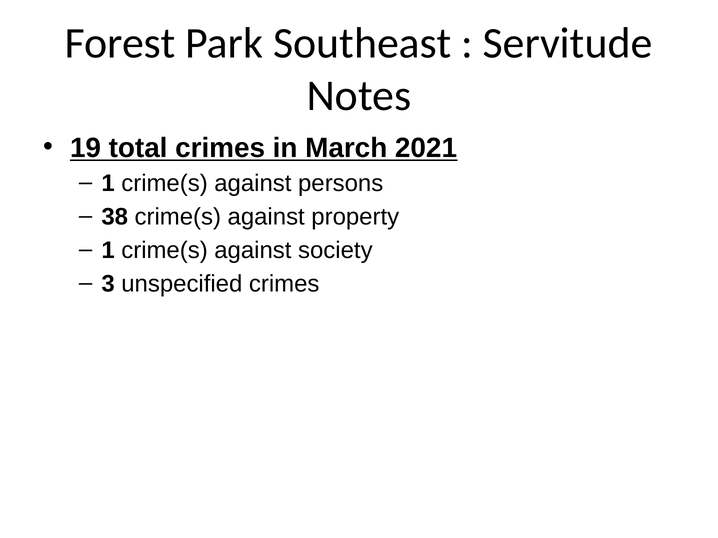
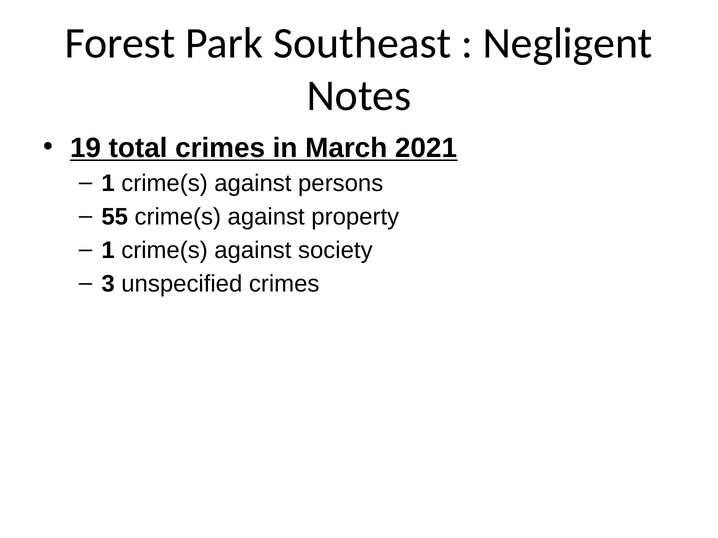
Servitude: Servitude -> Negligent
38: 38 -> 55
